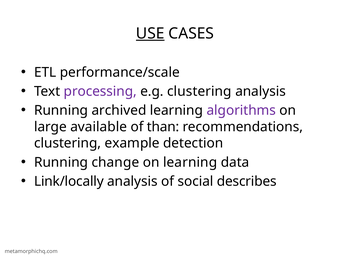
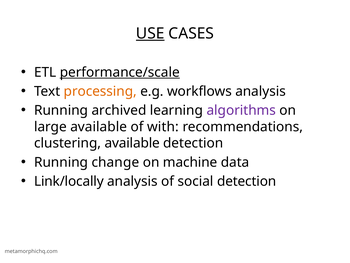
performance/scale underline: none -> present
processing colour: purple -> orange
e.g clustering: clustering -> workflows
than: than -> with
clustering example: example -> available
on learning: learning -> machine
social describes: describes -> detection
